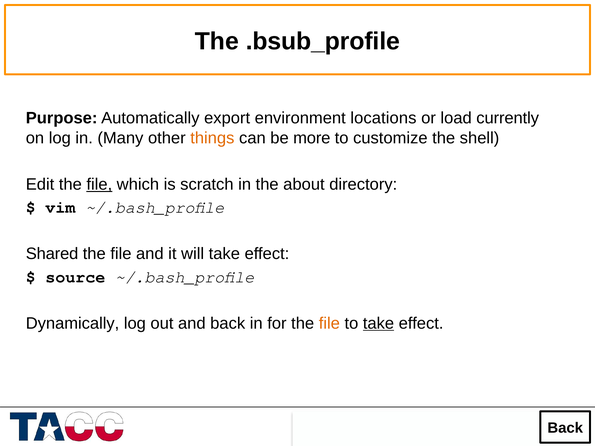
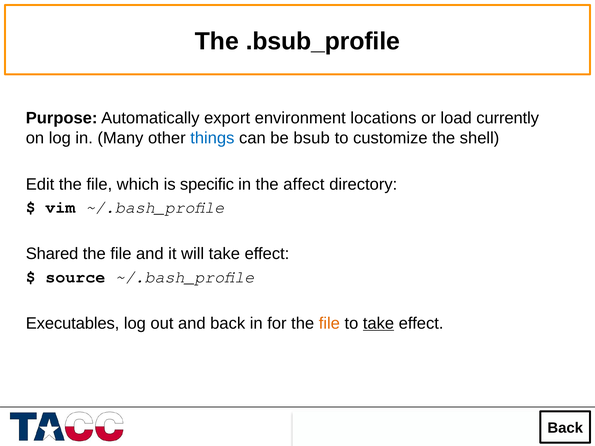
things colour: orange -> blue
more: more -> bsub
file at (99, 184) underline: present -> none
scratch: scratch -> specific
about: about -> affect
Dynamically: Dynamically -> Executables
